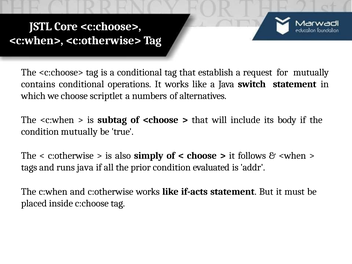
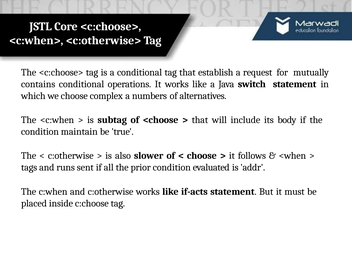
scriptlet: scriptlet -> complex
condition mutually: mutually -> maintain
simply: simply -> slower
runs java: java -> sent
